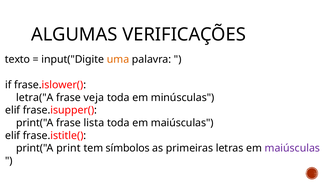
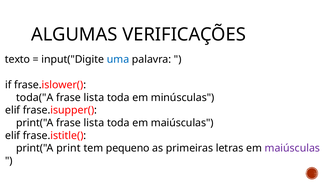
uma colour: orange -> blue
letra("A: letra("A -> toda("A
veja at (94, 97): veja -> lista
símbolos: símbolos -> pequeno
